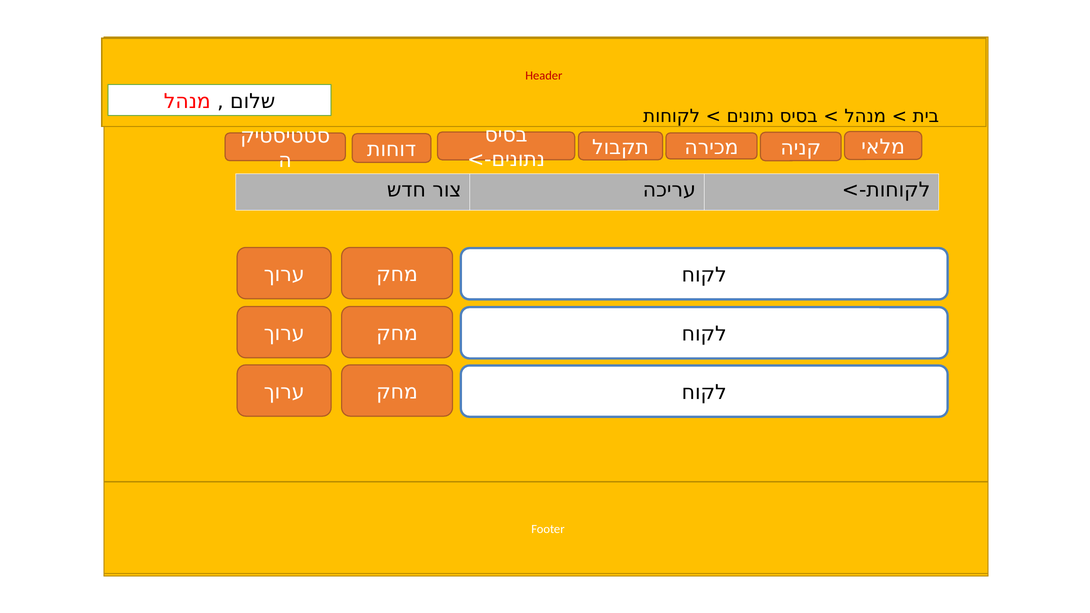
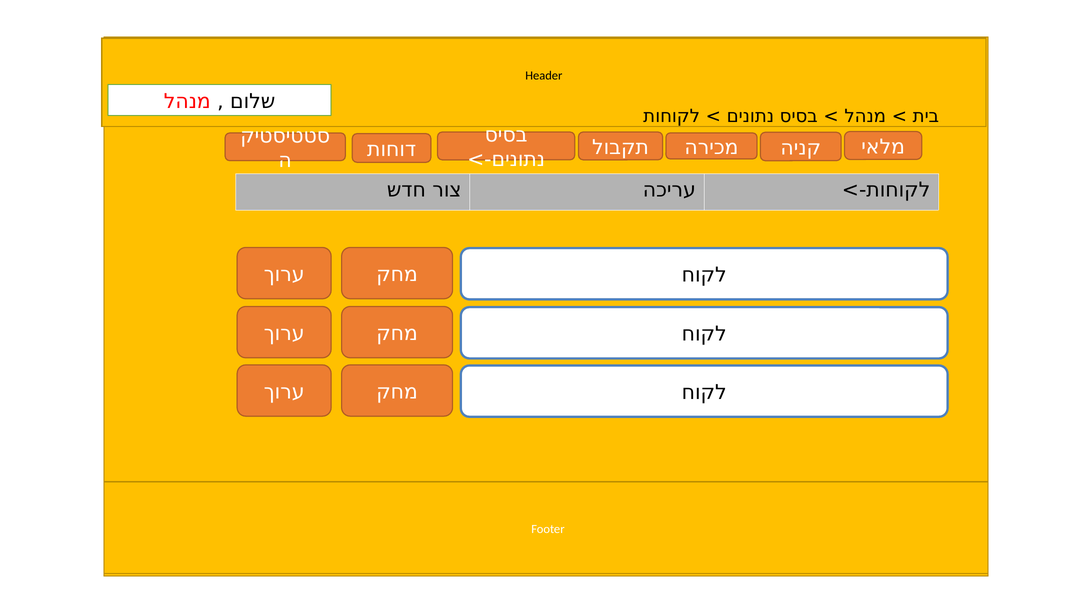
Header colour: red -> black
